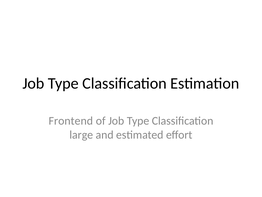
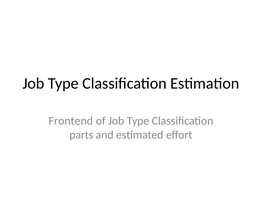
large: large -> parts
